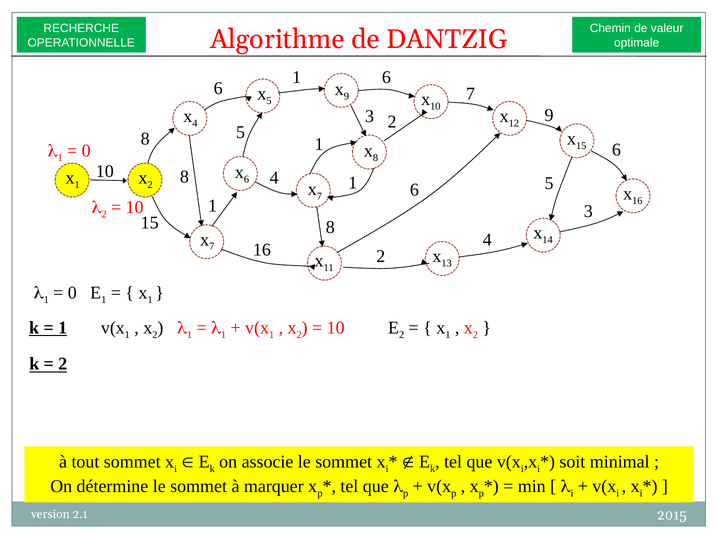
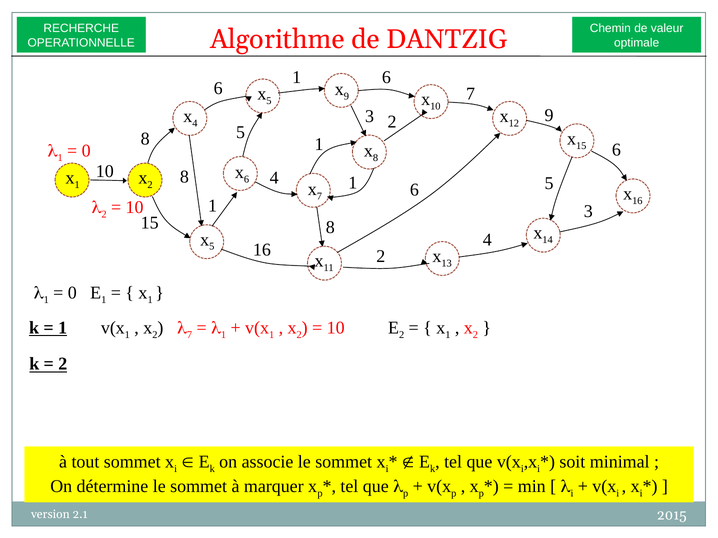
7 at (212, 247): 7 -> 5
1 at (190, 335): 1 -> 7
